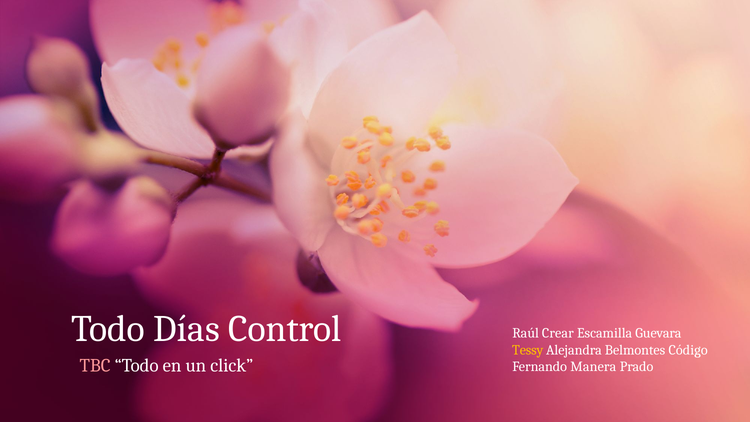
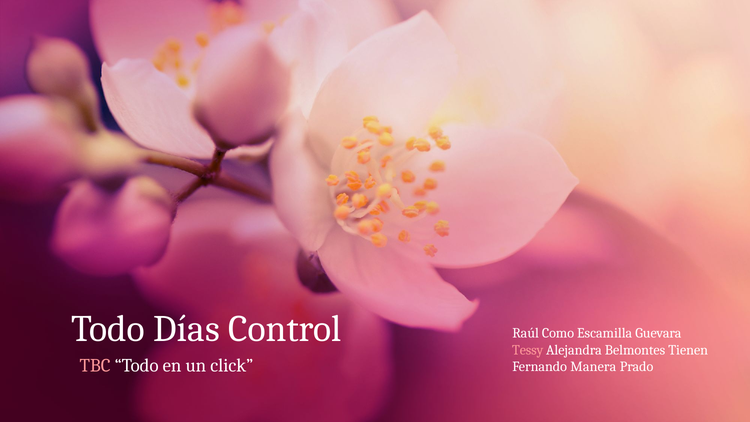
Crear: Crear -> Como
Tessy colour: yellow -> pink
Código: Código -> Tienen
